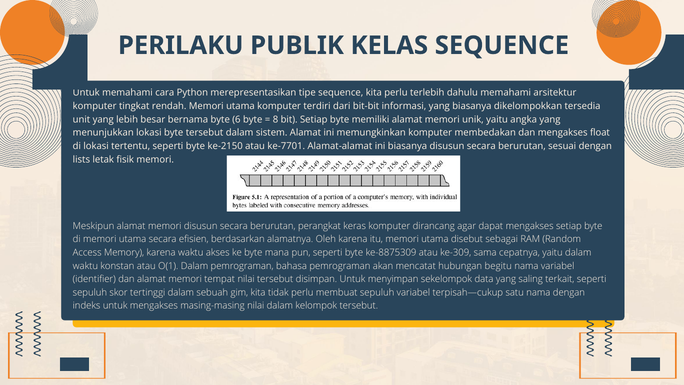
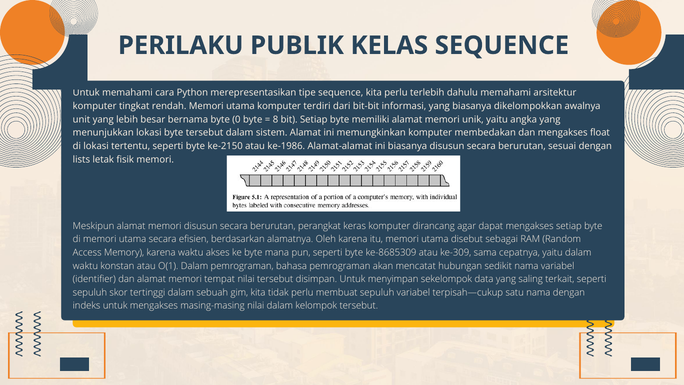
tersedia: tersedia -> awalnya
6: 6 -> 0
ke-7701: ke-7701 -> ke-1986
ke-8875309: ke-8875309 -> ke-8685309
begitu: begitu -> sedikit
